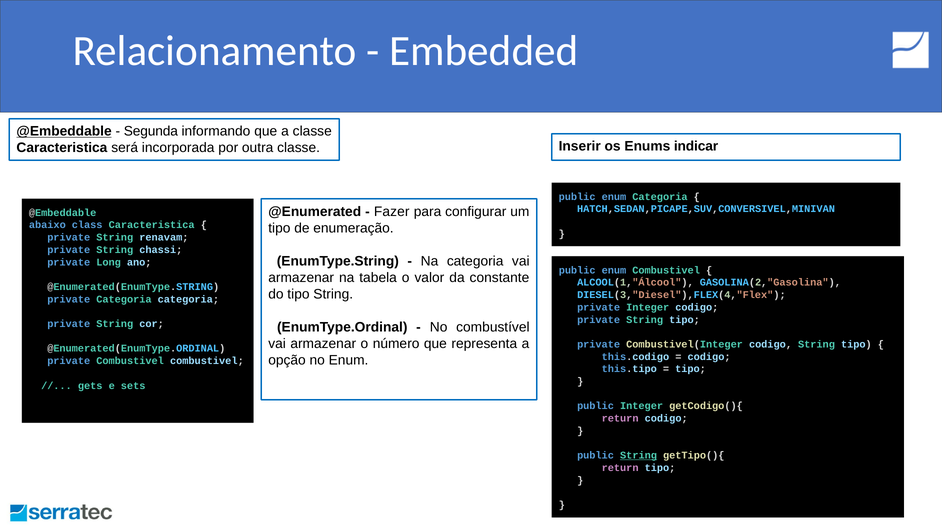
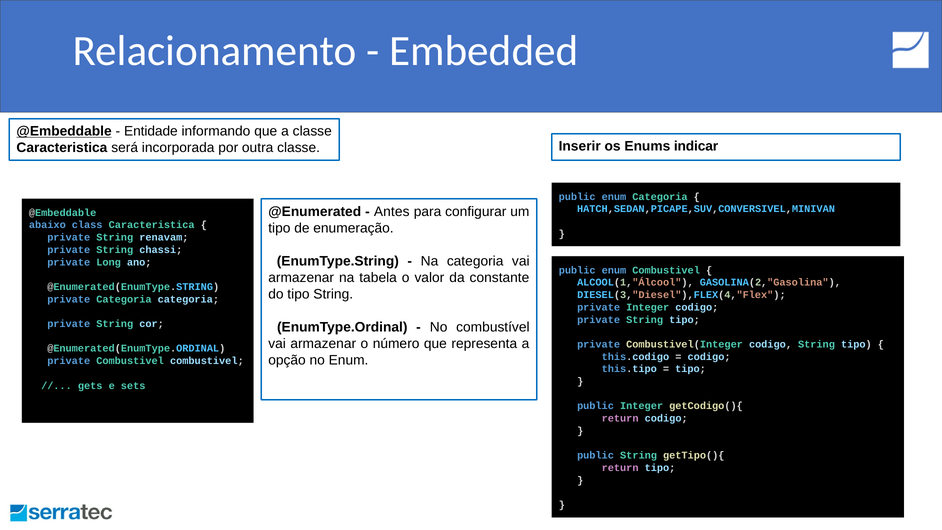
Segunda: Segunda -> Entidade
Fazer: Fazer -> Antes
String at (639, 455) underline: present -> none
